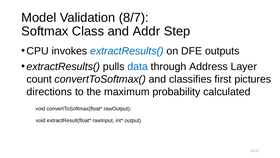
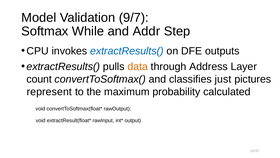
8/7: 8/7 -> 9/7
Class: Class -> While
data colour: blue -> orange
first: first -> just
directions: directions -> represent
